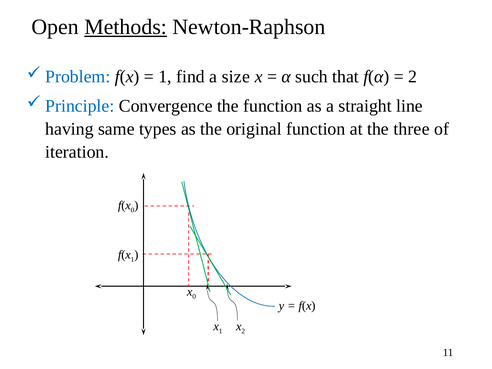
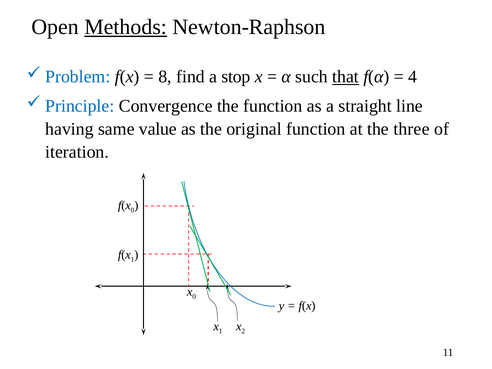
1 at (165, 77): 1 -> 8
size: size -> stop
that underline: none -> present
2 at (413, 77): 2 -> 4
types: types -> value
